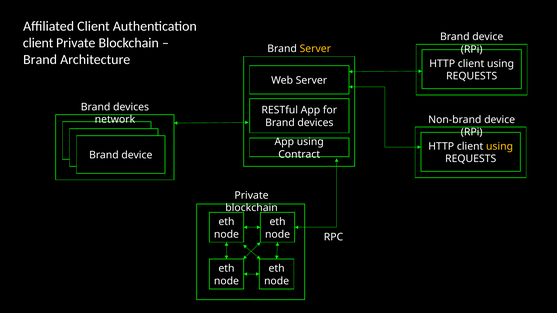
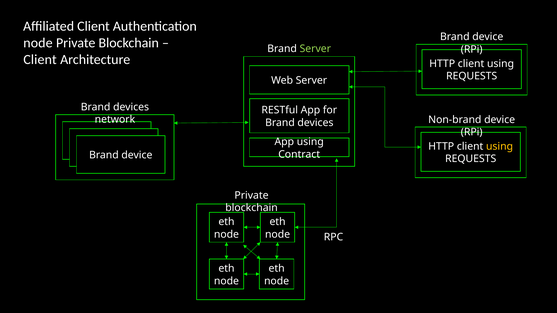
client at (38, 43): client -> node
Server at (315, 49) colour: yellow -> light green
Brand at (40, 60): Brand -> Client
